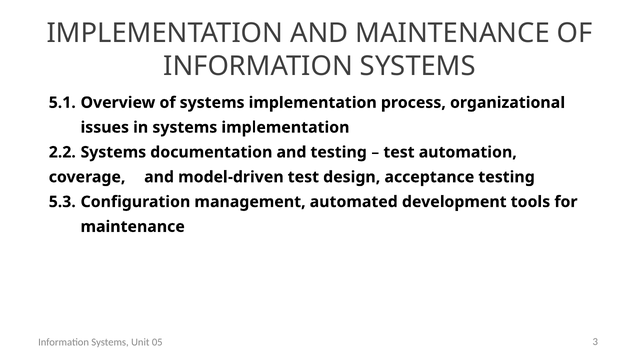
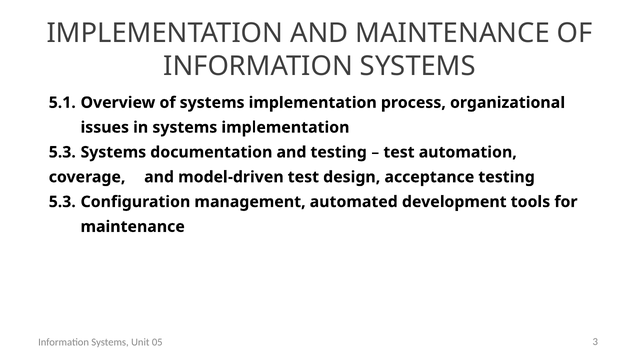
2.2 at (62, 152): 2.2 -> 5.3
